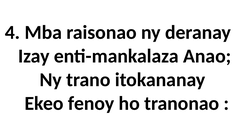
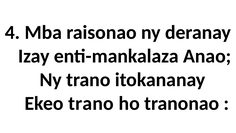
Ekeo fenoy: fenoy -> trano
